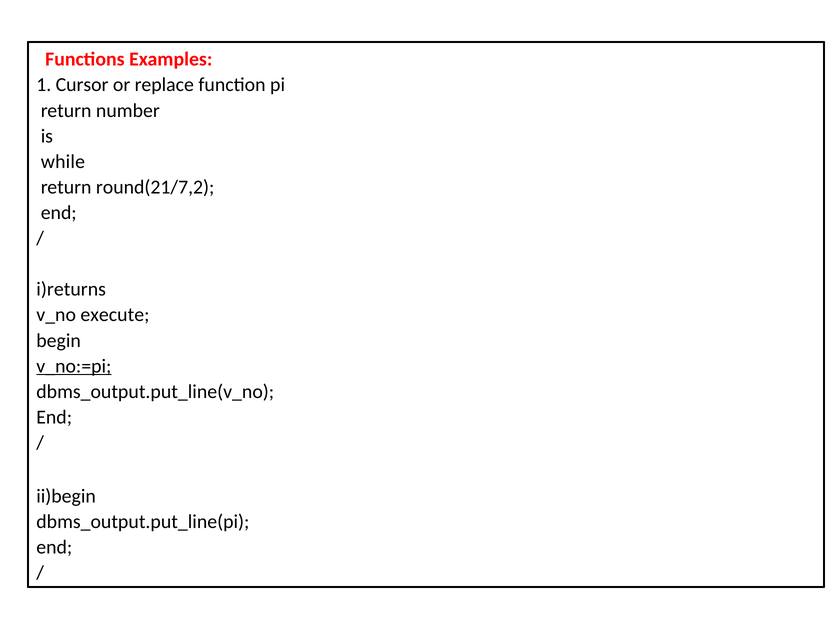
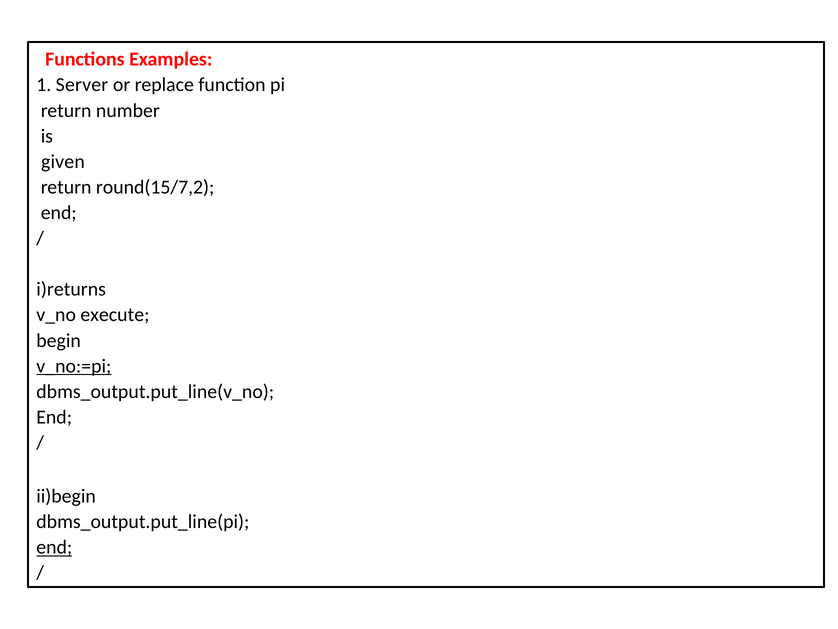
Cursor: Cursor -> Server
while: while -> given
round(21/7,2: round(21/7,2 -> round(15/7,2
end at (54, 547) underline: none -> present
